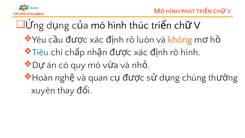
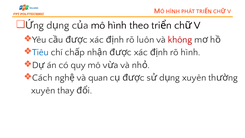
thúc: thúc -> theo
không colour: orange -> red
Hoàn: Hoàn -> Cách
chúng at (194, 78): chúng -> xuyên
